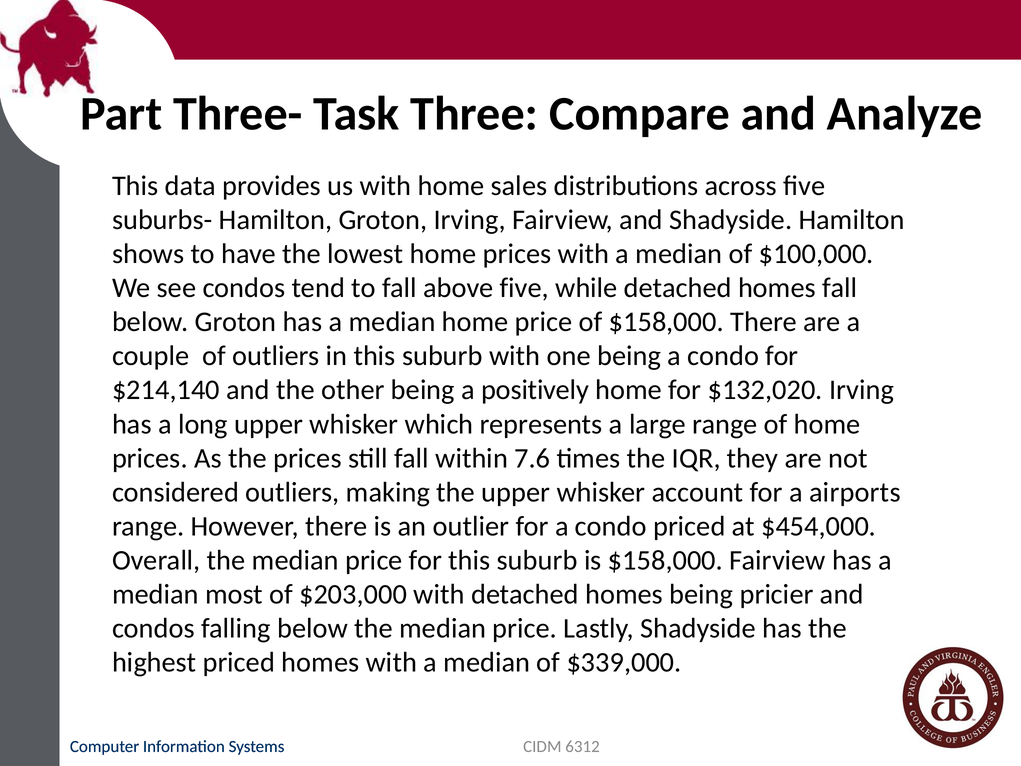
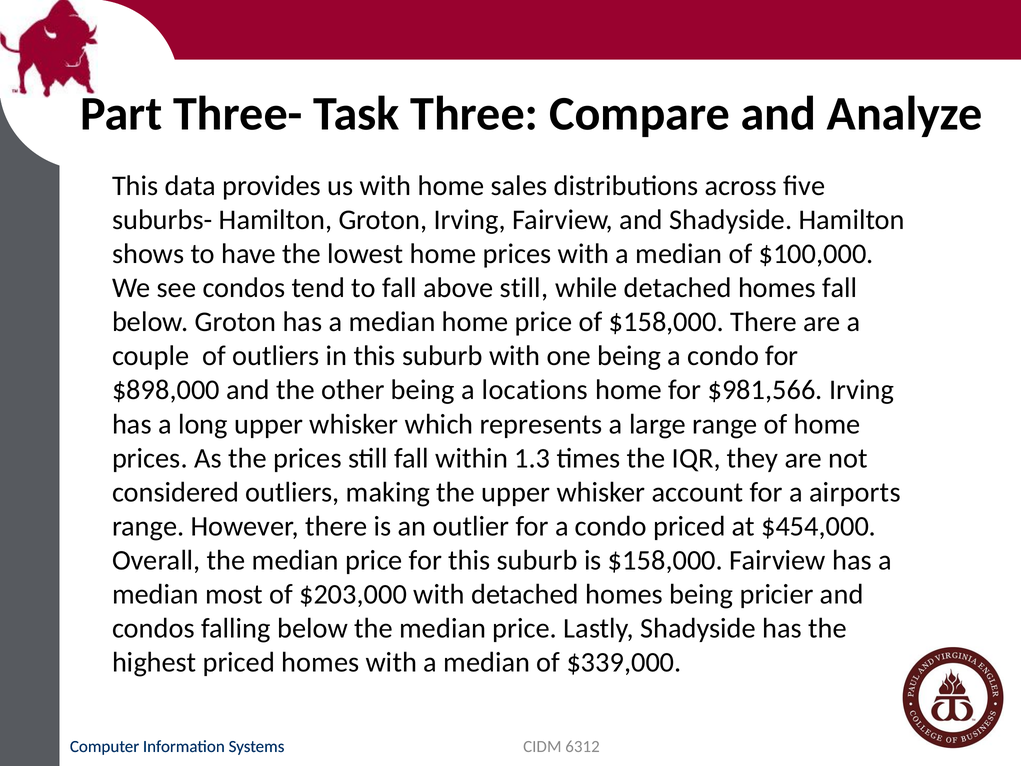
above five: five -> still
$214,140: $214,140 -> $898,000
positively: positively -> locations
$132,020: $132,020 -> $981,566
7.6: 7.6 -> 1.3
